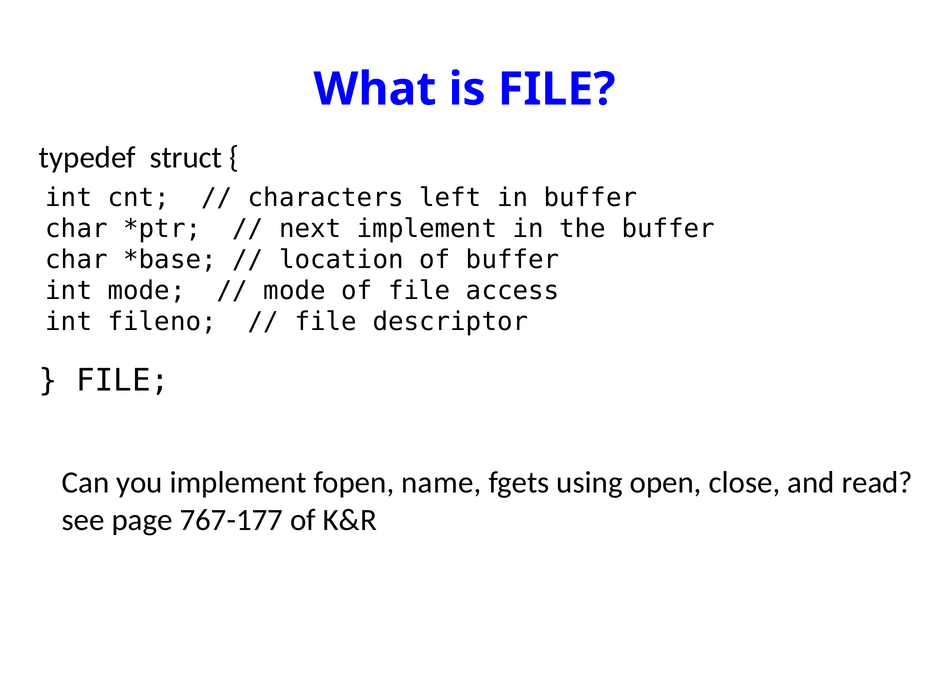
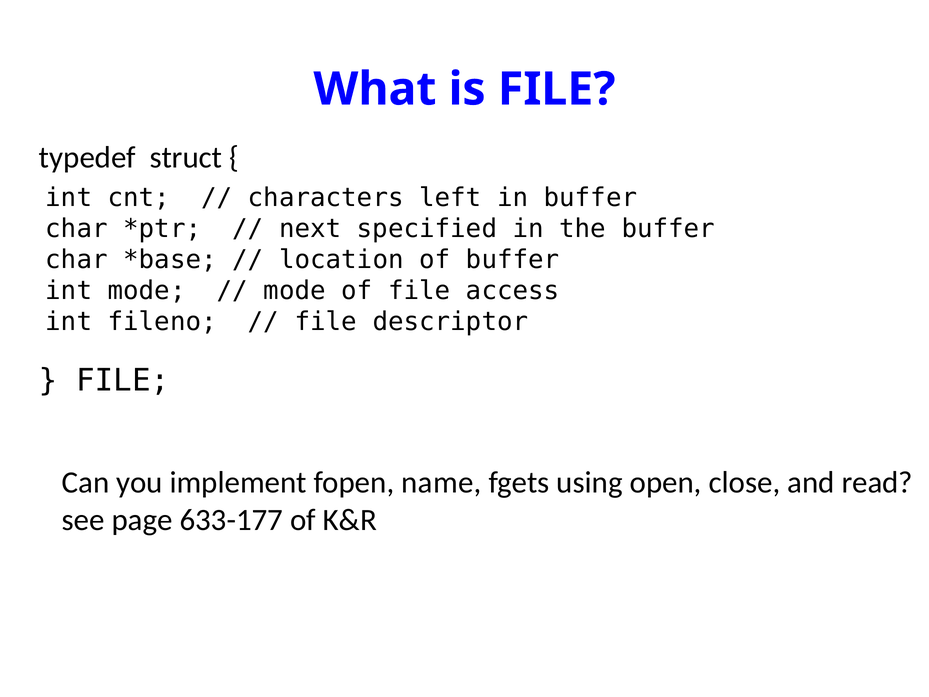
next implement: implement -> specified
767-177: 767-177 -> 633-177
